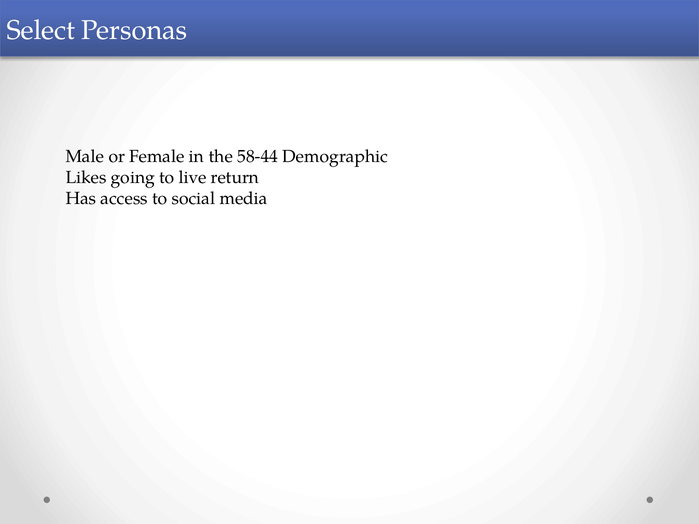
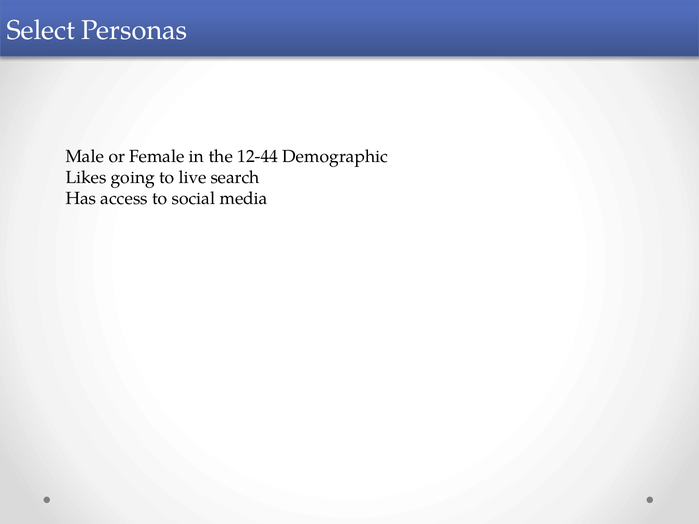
58-44: 58-44 -> 12-44
return: return -> search
